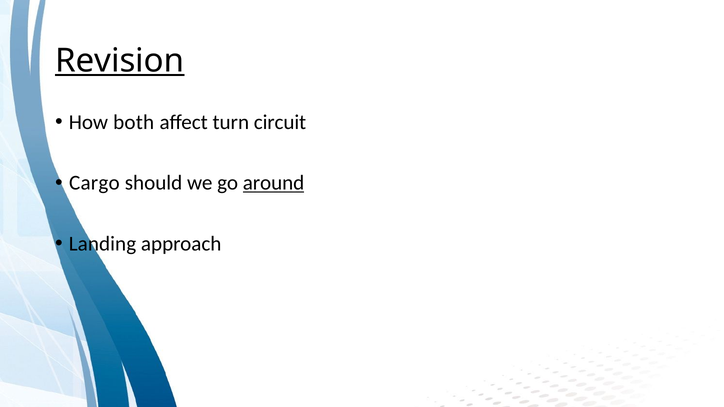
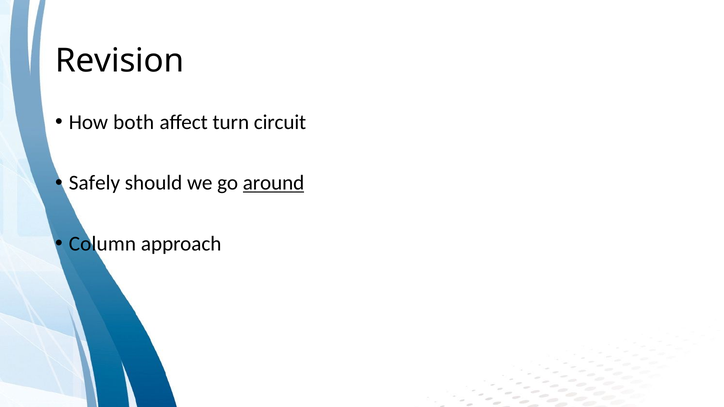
Revision underline: present -> none
Cargo: Cargo -> Safely
Landing: Landing -> Column
